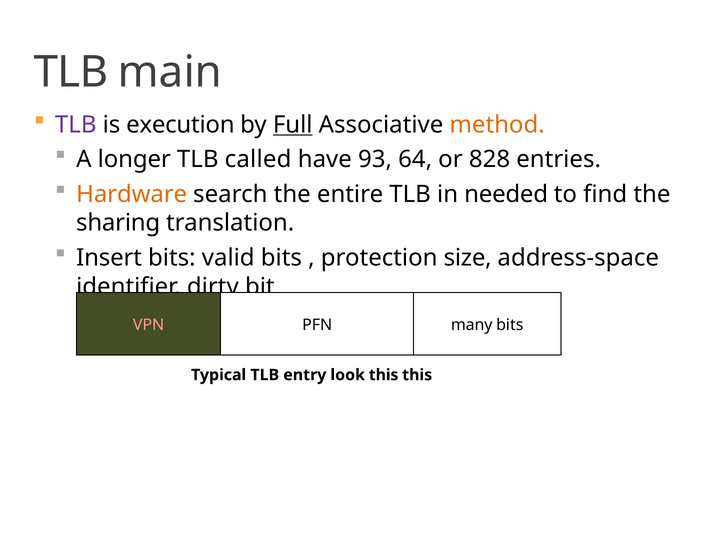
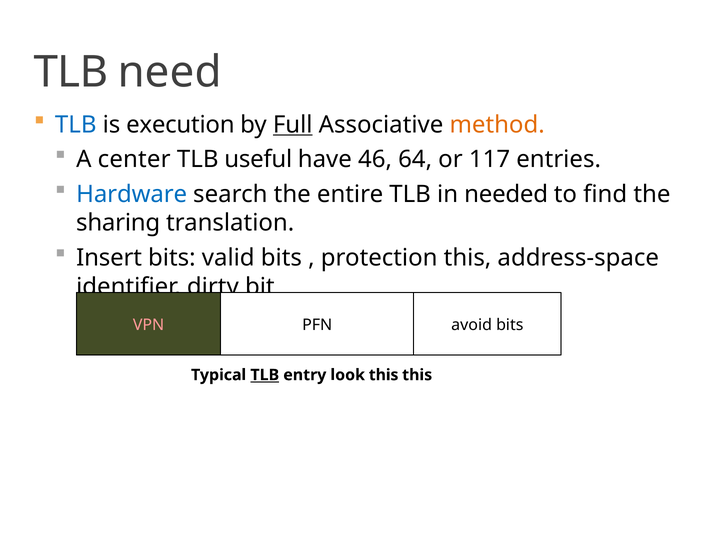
main: main -> need
TLB at (76, 125) colour: purple -> blue
longer: longer -> center
called: called -> useful
93: 93 -> 46
828: 828 -> 117
Hardware colour: orange -> blue
protection size: size -> this
many: many -> avoid
TLB at (265, 375) underline: none -> present
